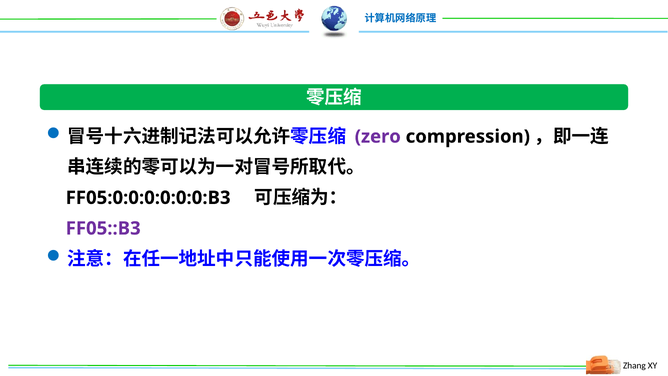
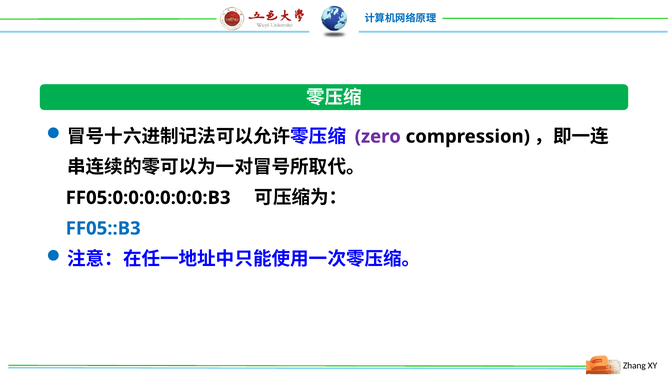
FF05::B3 colour: purple -> blue
